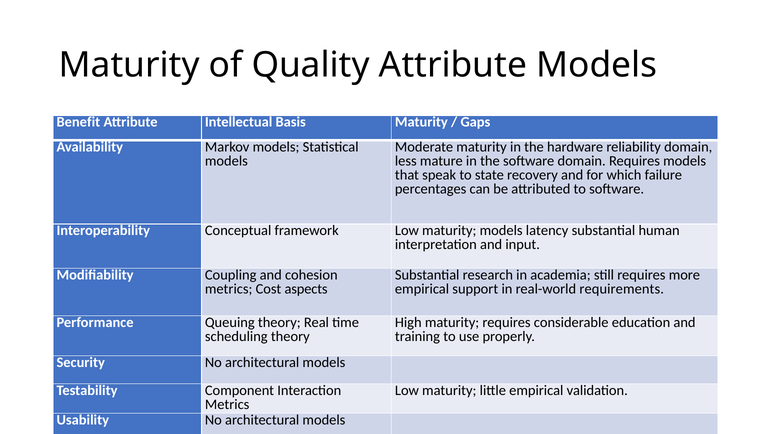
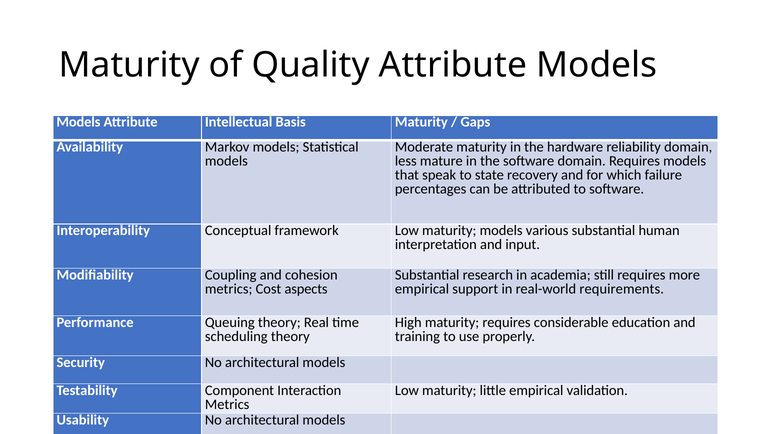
Benefit at (78, 122): Benefit -> Models
latency: latency -> various
